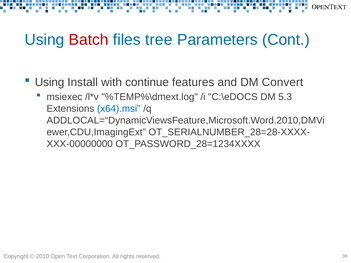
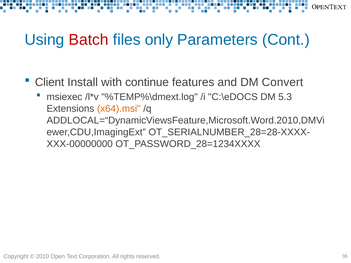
tree: tree -> only
Using at (50, 82): Using -> Client
x64).msi colour: blue -> orange
